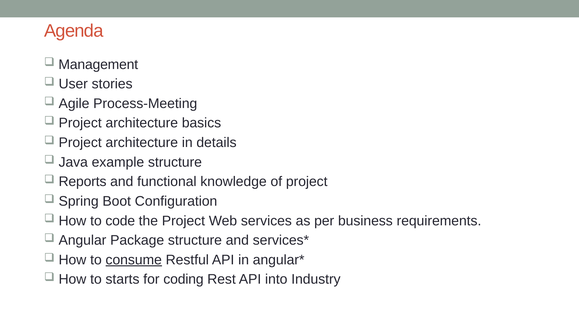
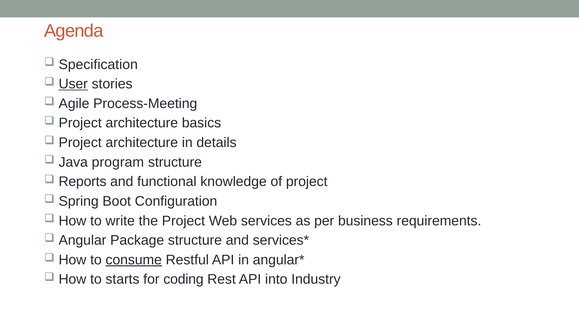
Management: Management -> Specification
User underline: none -> present
example: example -> program
code: code -> write
